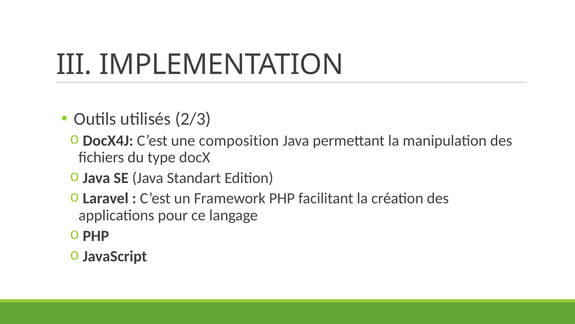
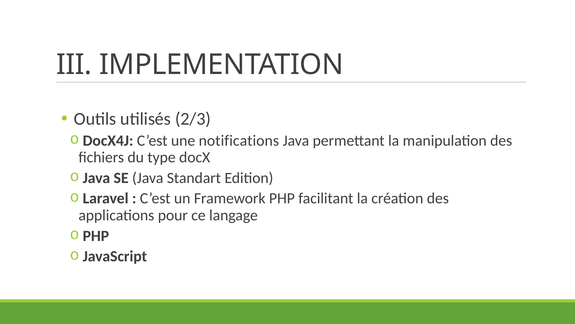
composition: composition -> notifications
